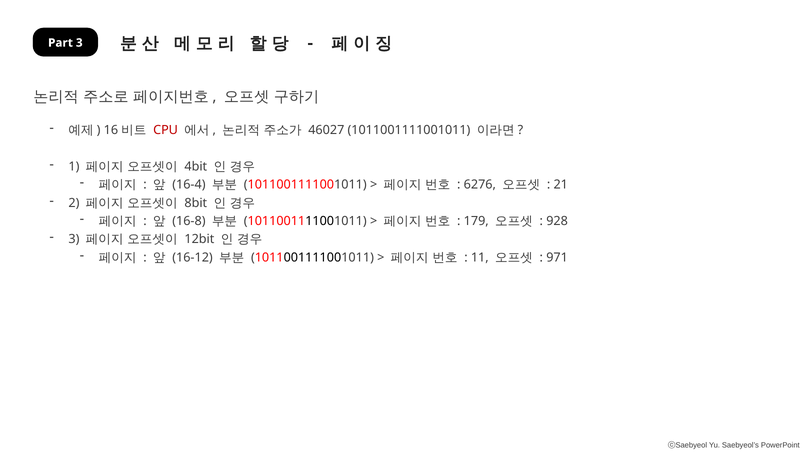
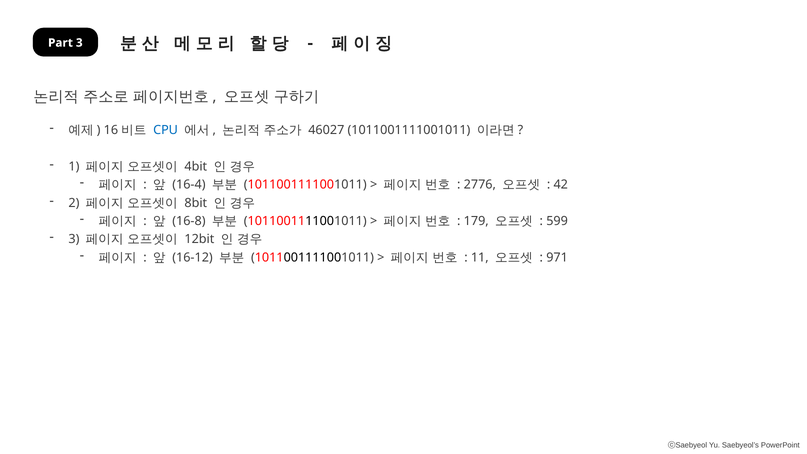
CPU colour: red -> blue
6276: 6276 -> 2776
21: 21 -> 42
928: 928 -> 599
